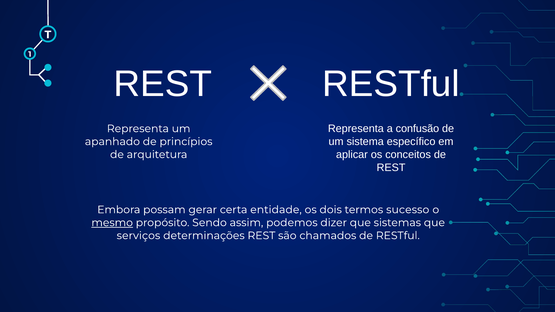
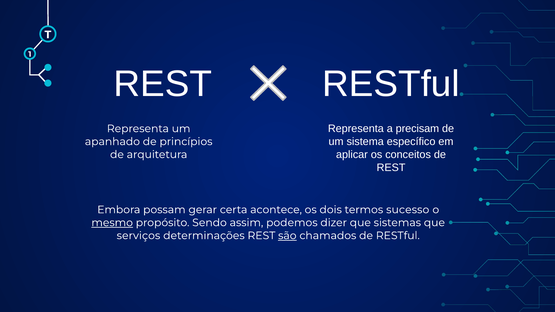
confusão: confusão -> precisam
entidade: entidade -> acontece
são underline: none -> present
